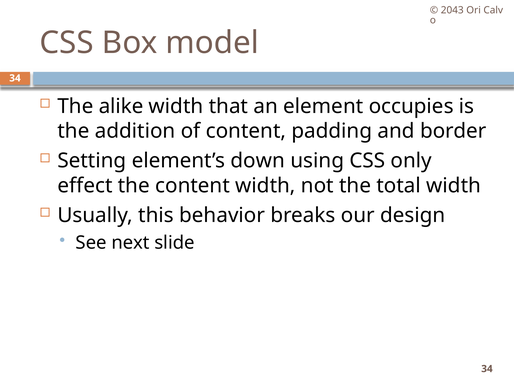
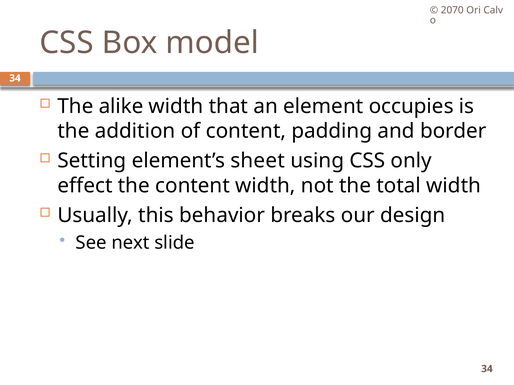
2043: 2043 -> 2070
down: down -> sheet
